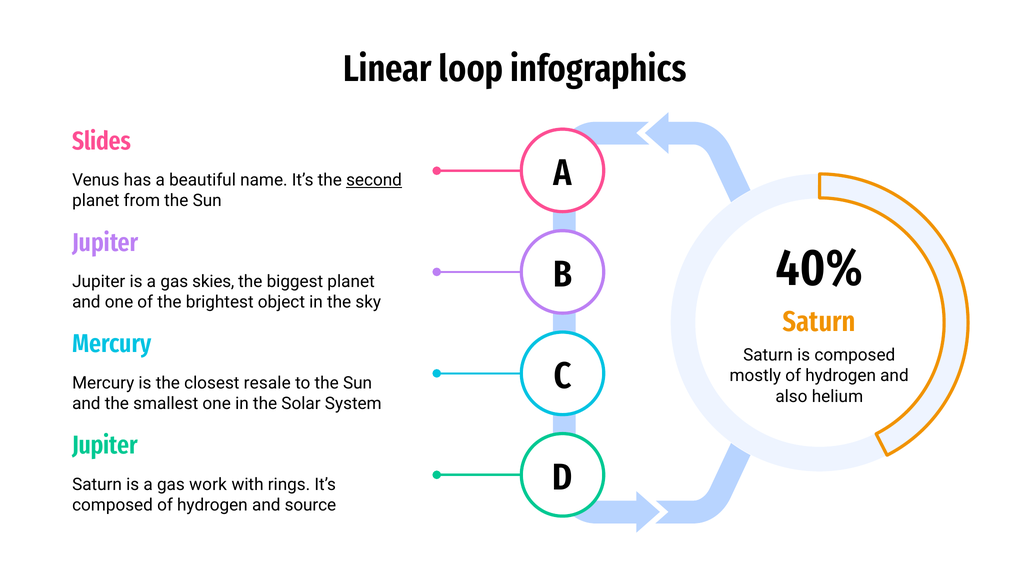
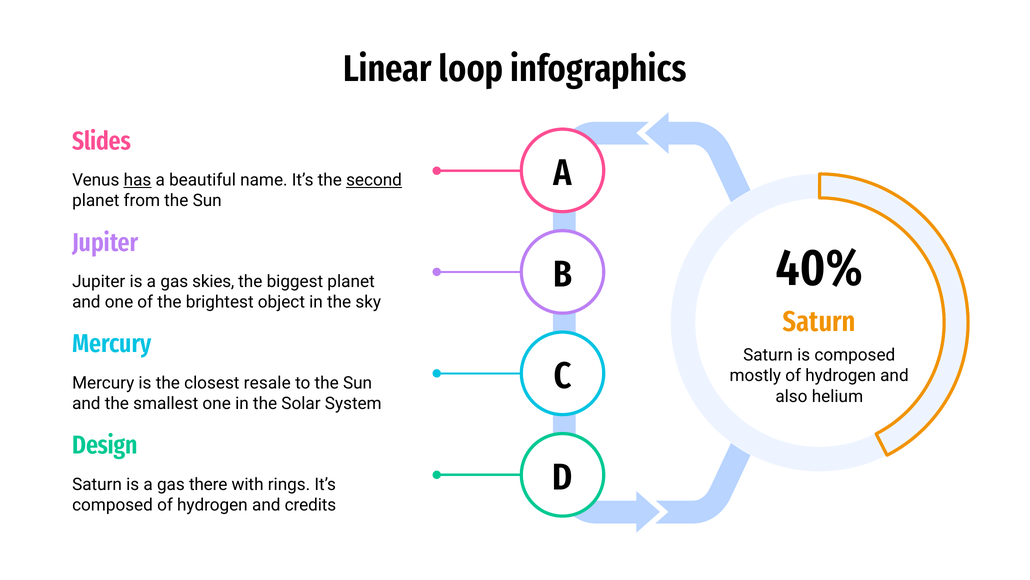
has underline: none -> present
Jupiter at (105, 445): Jupiter -> Design
work: work -> there
source: source -> credits
